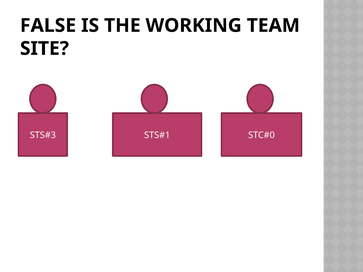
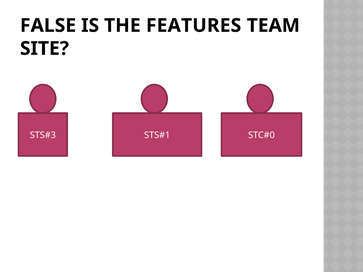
WORKING: WORKING -> FEATURES
